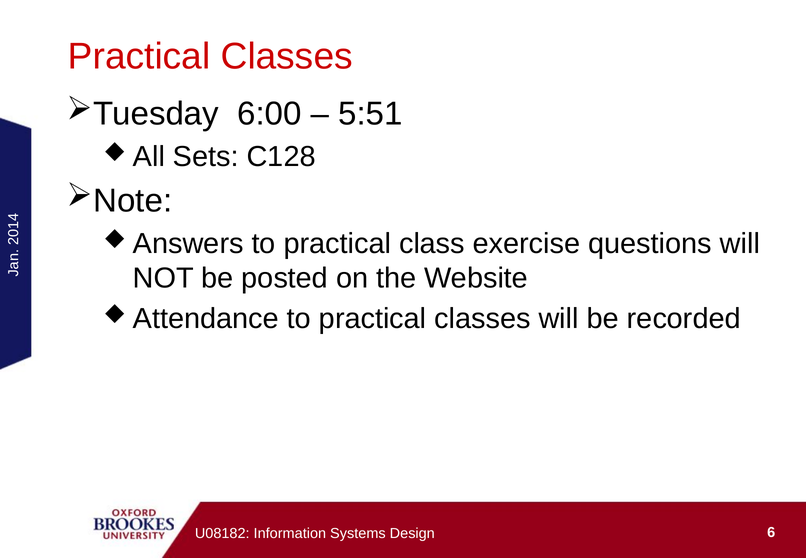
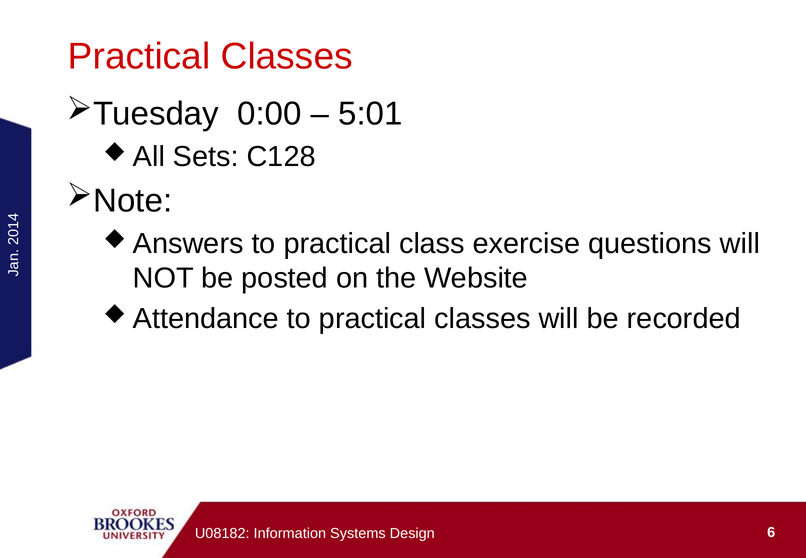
6:00: 6:00 -> 0:00
5:51: 5:51 -> 5:01
